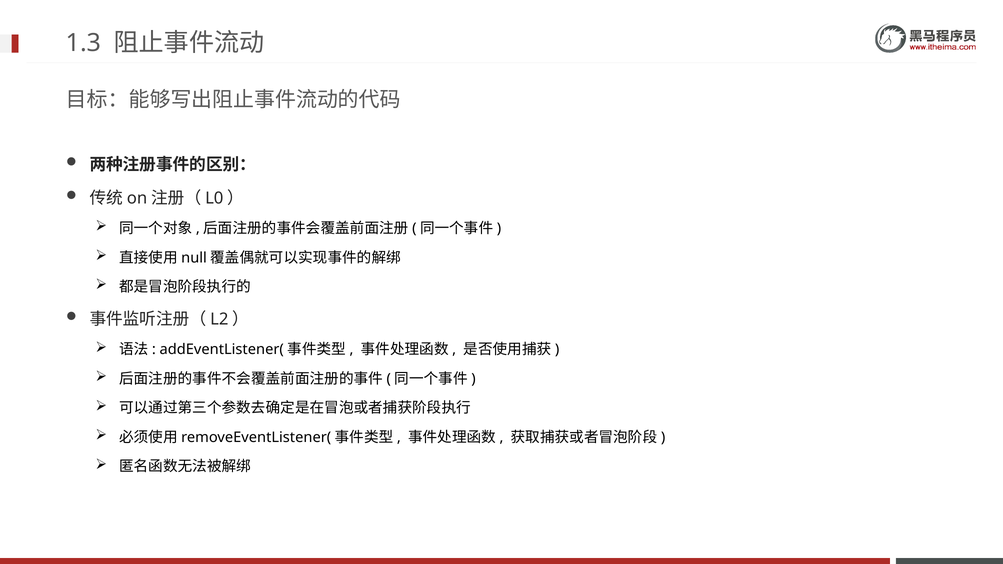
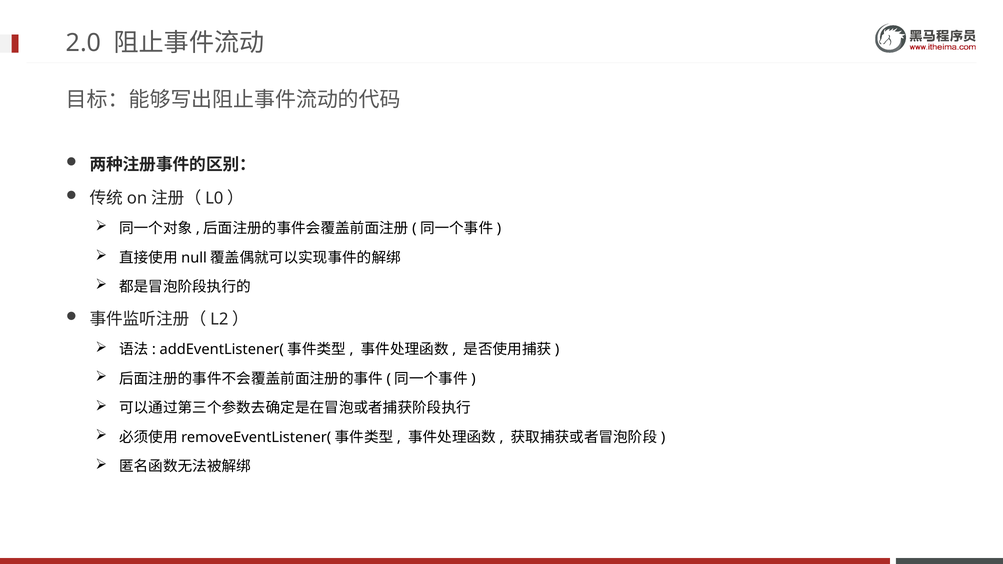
1.3: 1.3 -> 2.0
